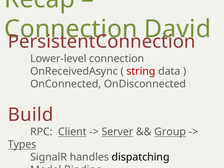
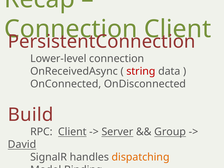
David at (177, 29): David -> Client
Types: Types -> David
dispatching colour: black -> orange
